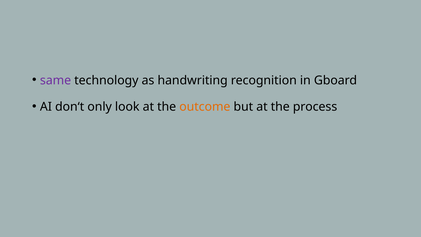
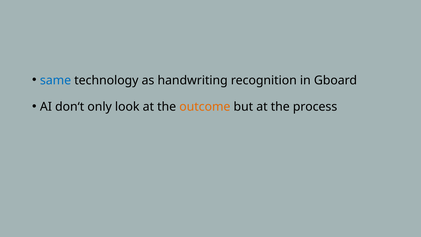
same colour: purple -> blue
